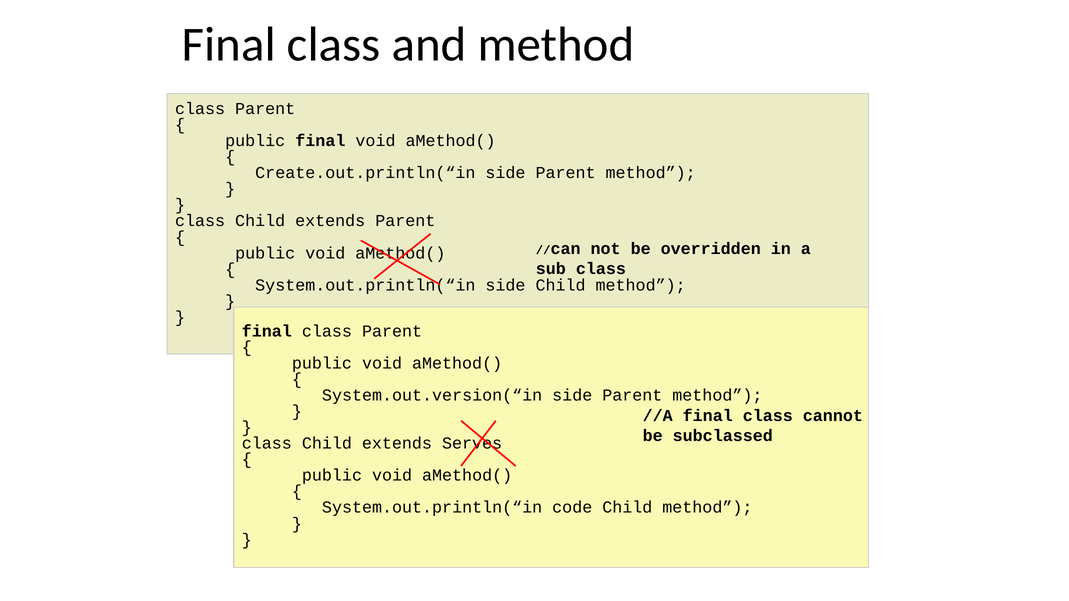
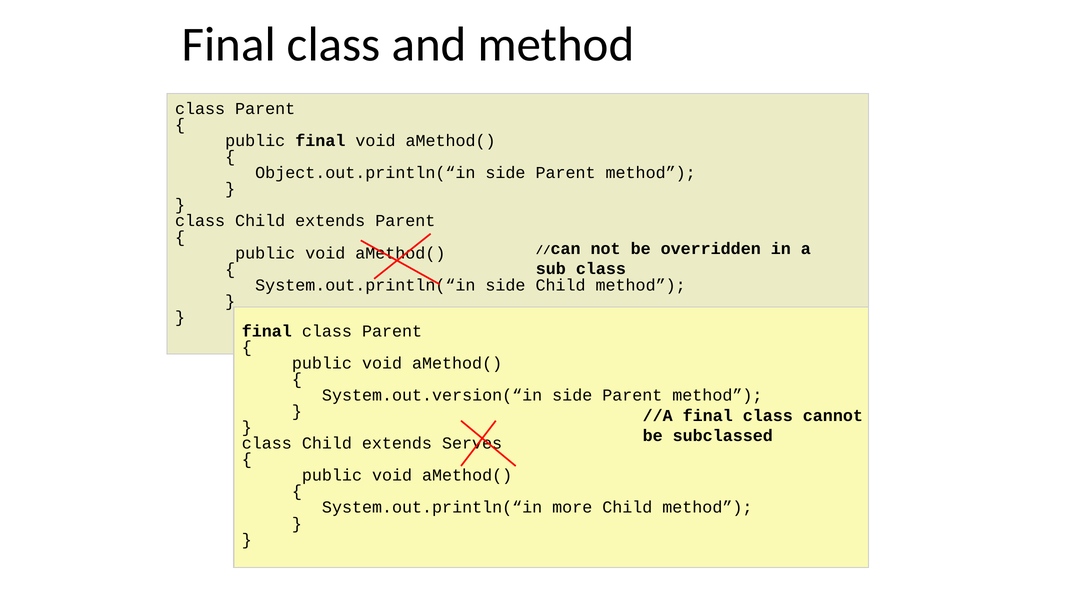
Create.out.println(“in: Create.out.println(“in -> Object.out.println(“in
code: code -> more
